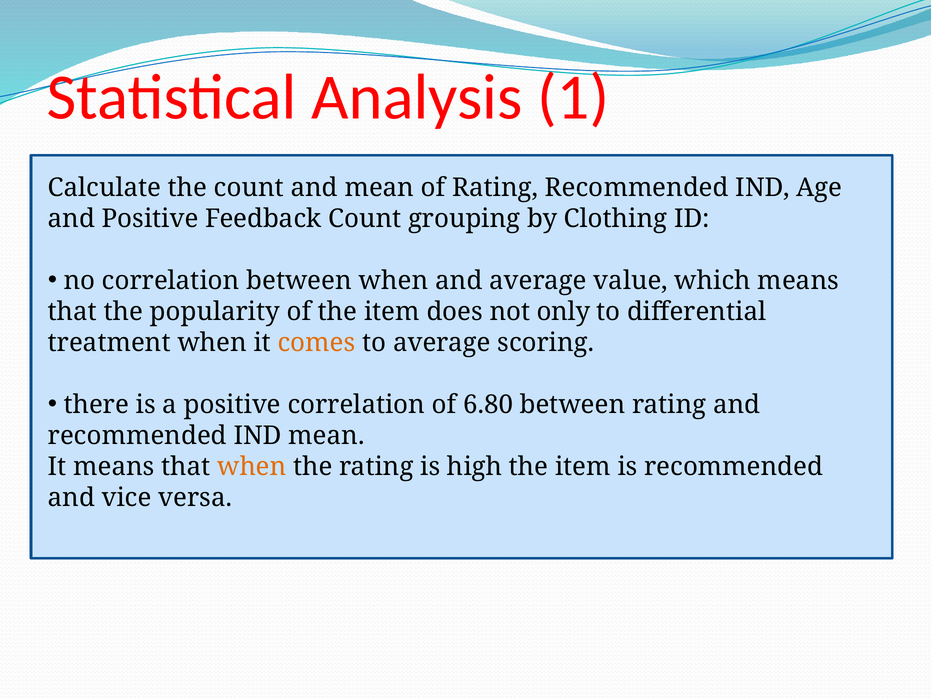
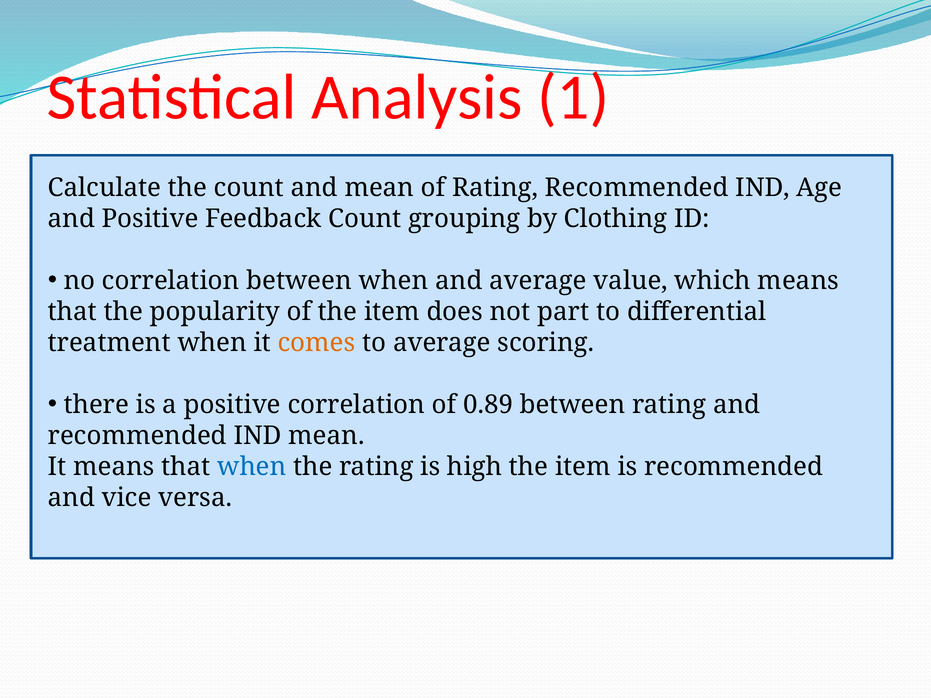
only: only -> part
6.80: 6.80 -> 0.89
when at (252, 467) colour: orange -> blue
